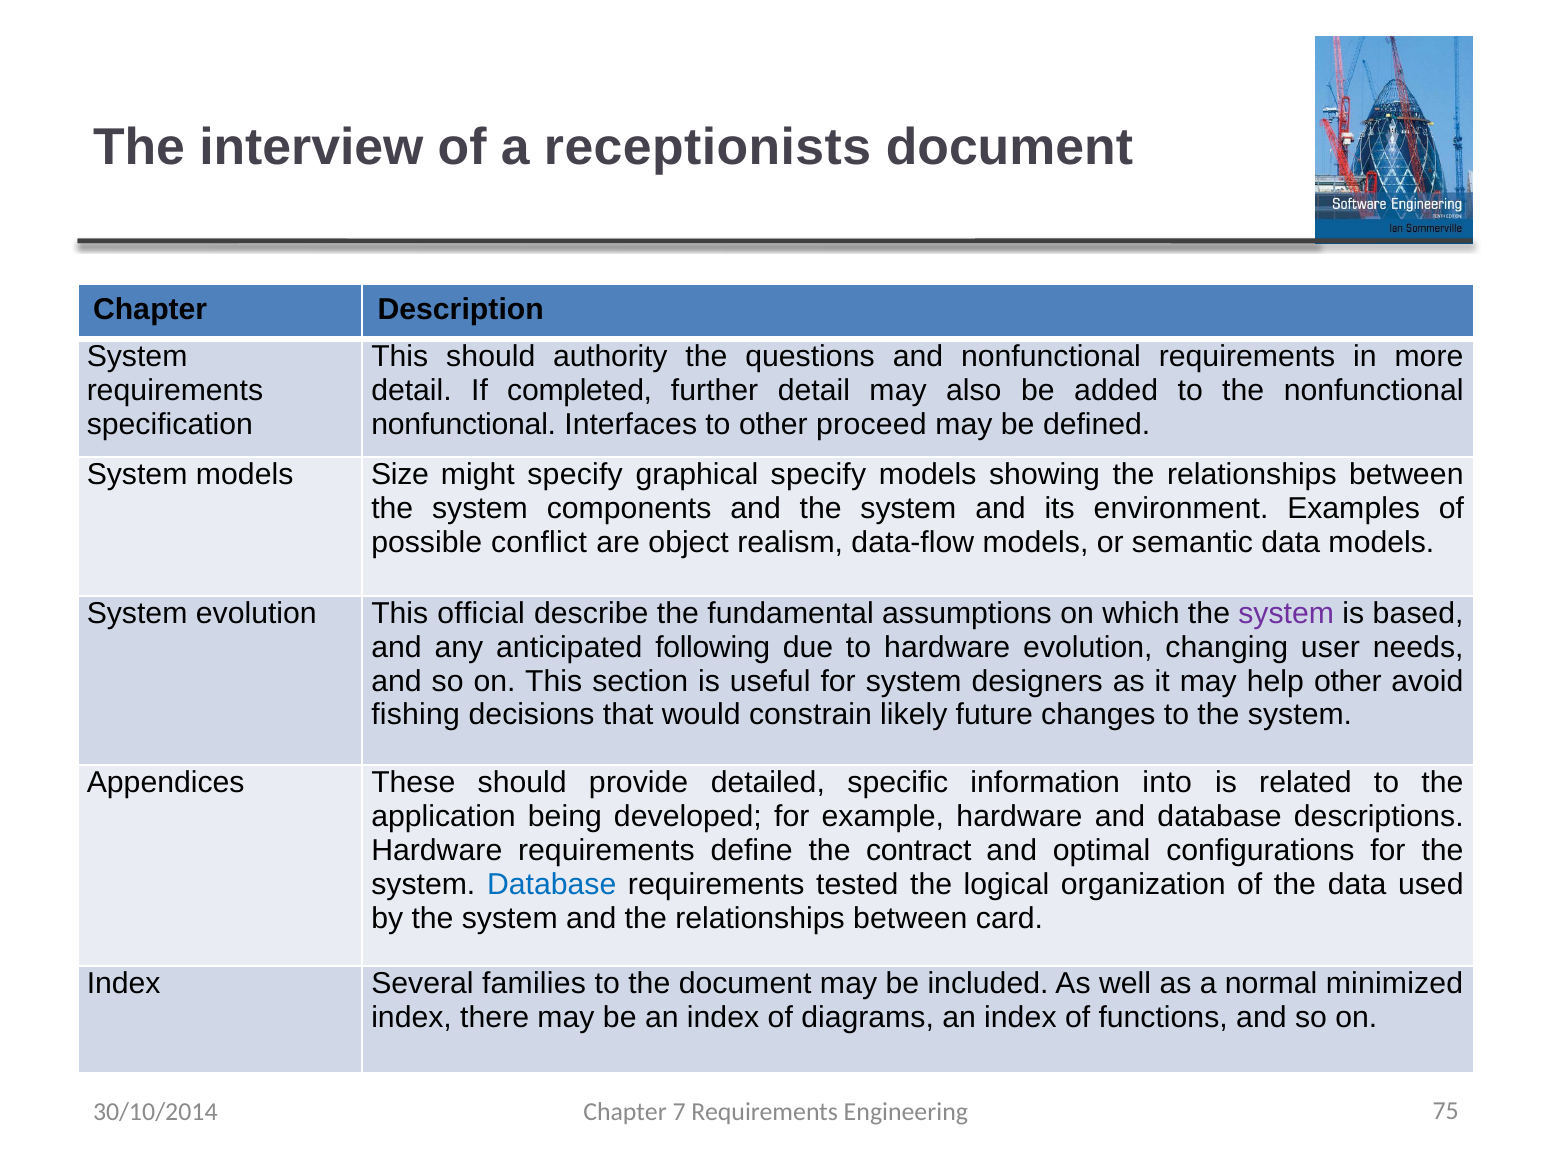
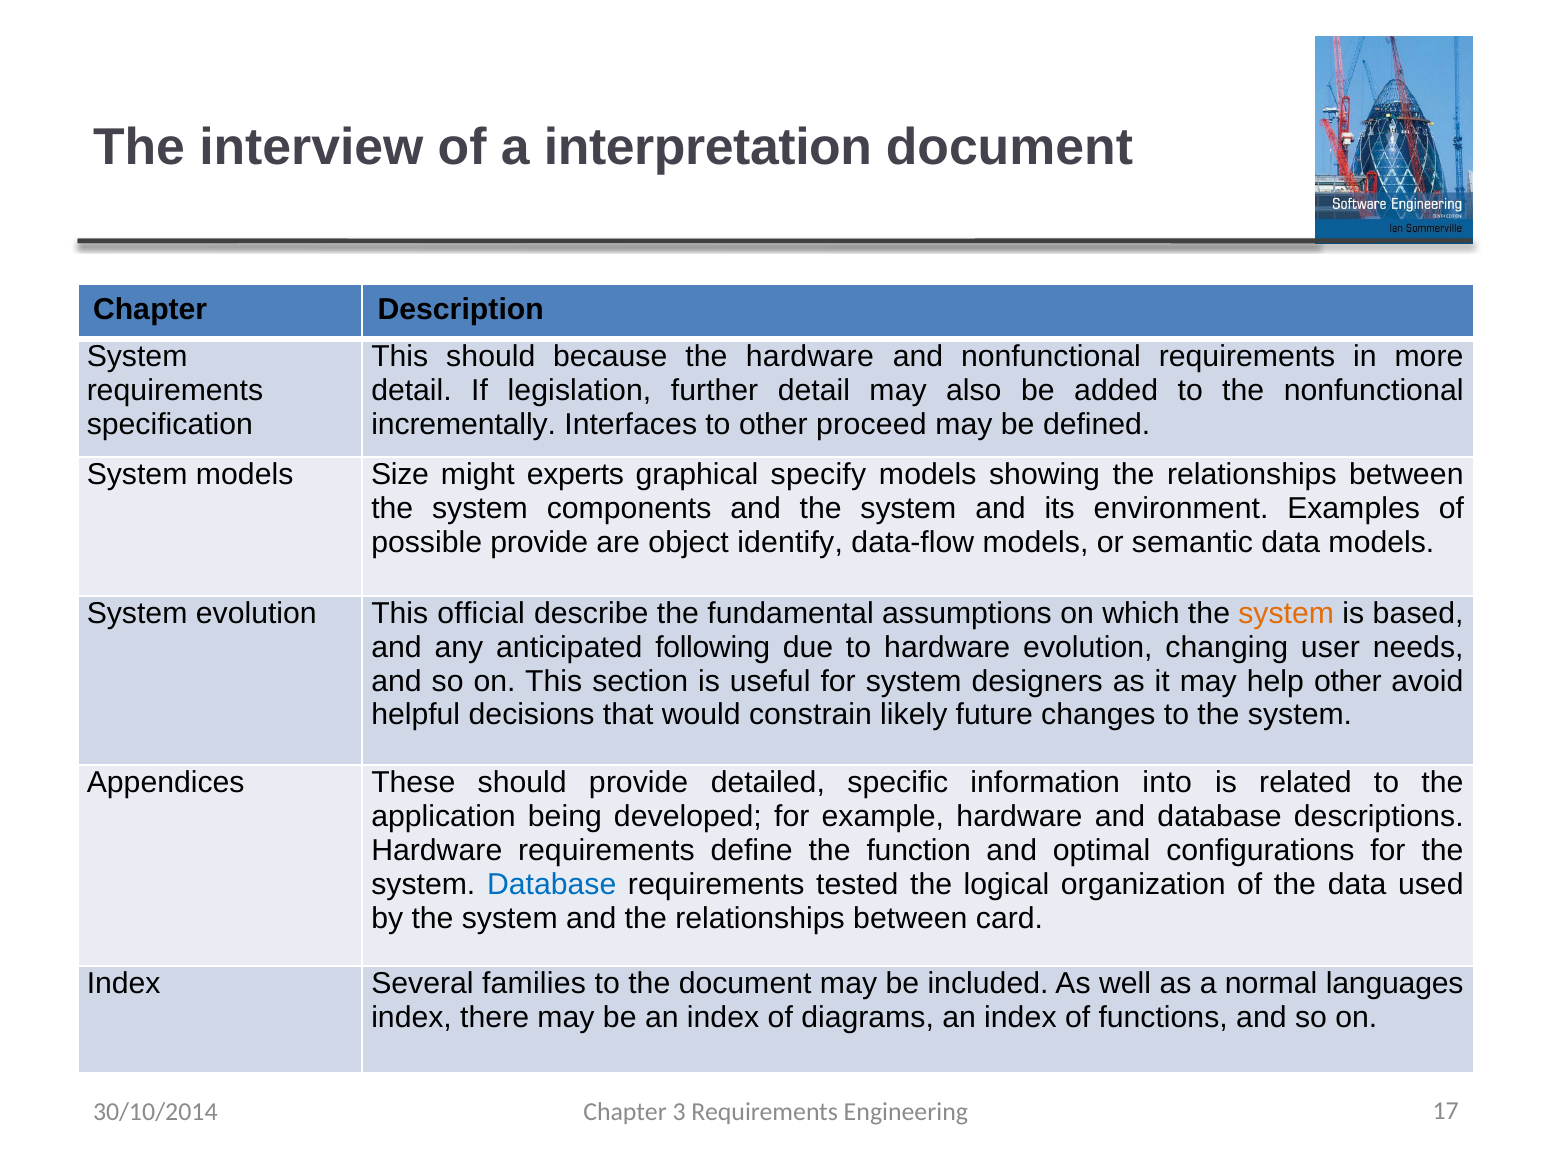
receptionists: receptionists -> interpretation
authority: authority -> because
the questions: questions -> hardware
completed: completed -> legislation
nonfunctional at (464, 424): nonfunctional -> incrementally
might specify: specify -> experts
possible conflict: conflict -> provide
realism: realism -> identify
system at (1286, 613) colour: purple -> orange
fishing: fishing -> helpful
contract: contract -> function
minimized: minimized -> languages
7: 7 -> 3
75: 75 -> 17
